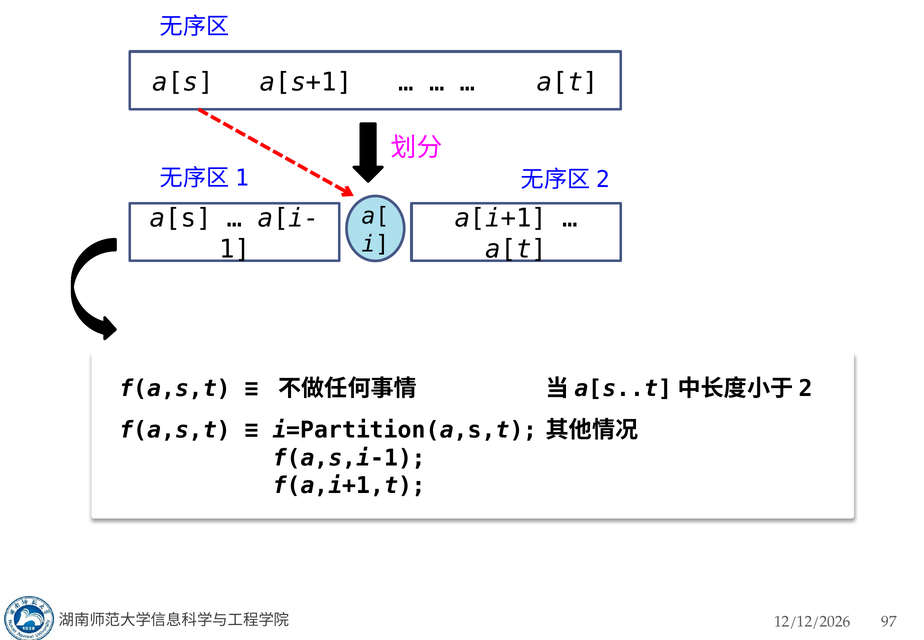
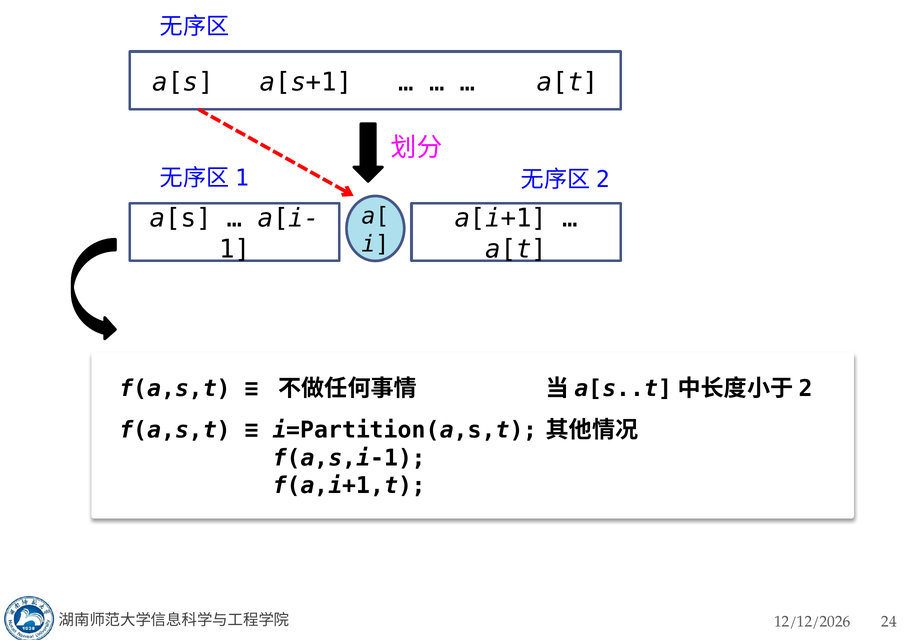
97: 97 -> 24
